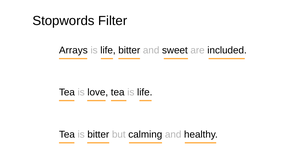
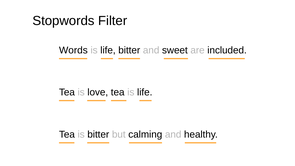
Arrays: Arrays -> Words
